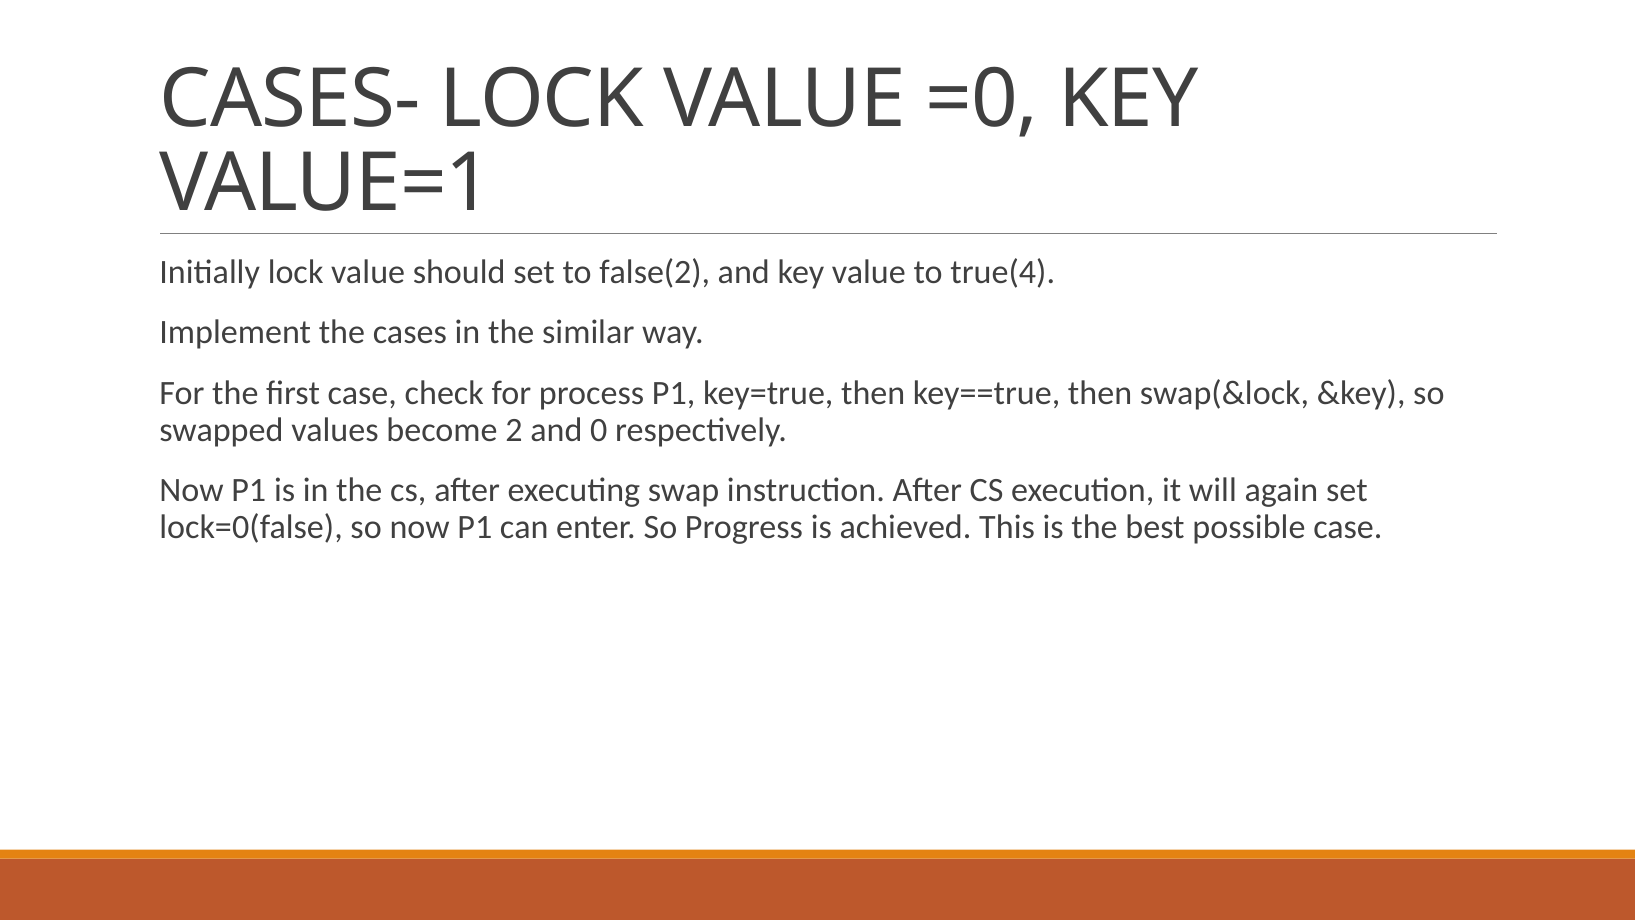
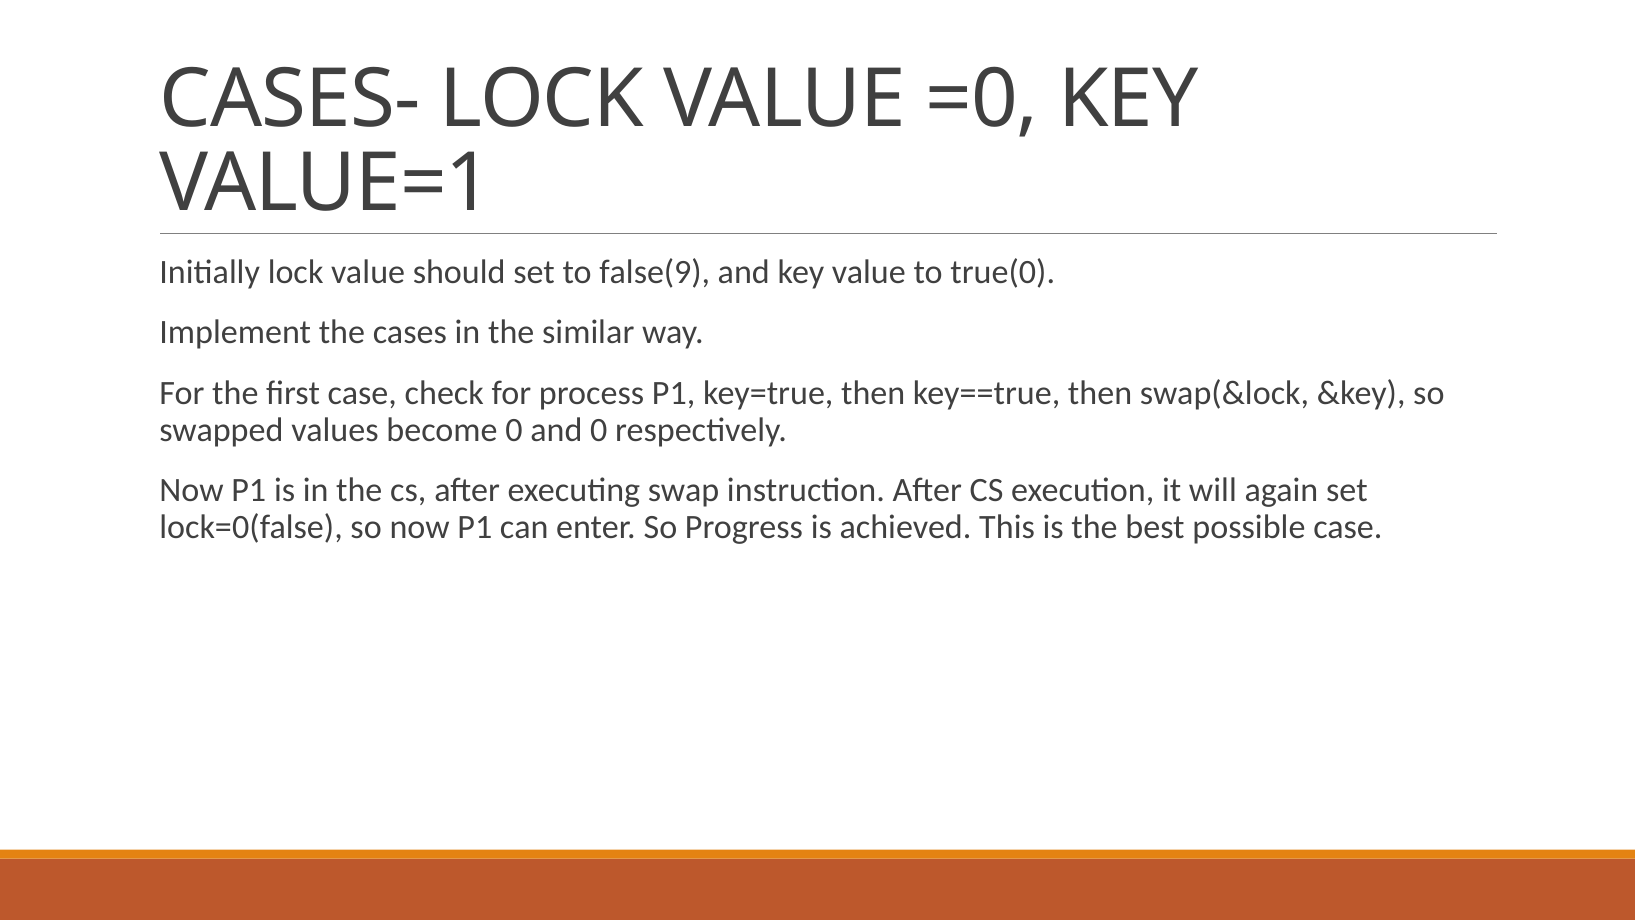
false(2: false(2 -> false(9
true(4: true(4 -> true(0
become 2: 2 -> 0
